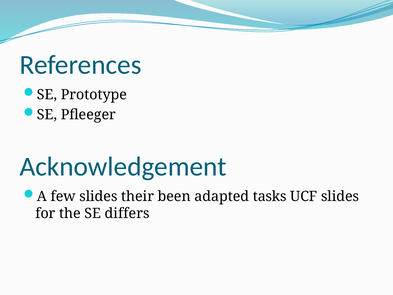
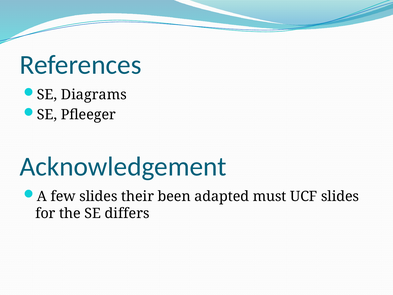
Prototype: Prototype -> Diagrams
tasks: tasks -> must
